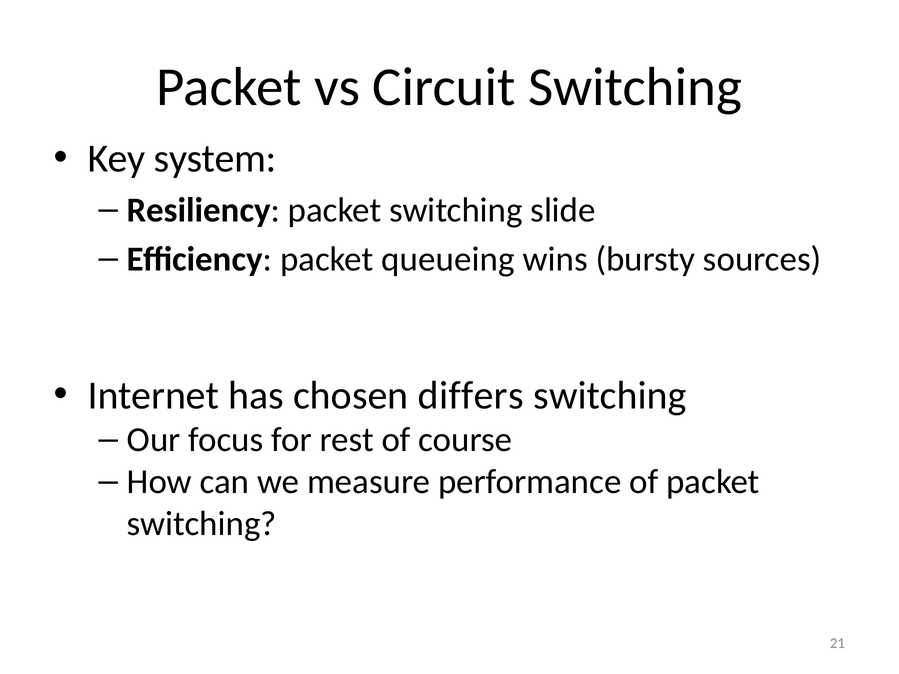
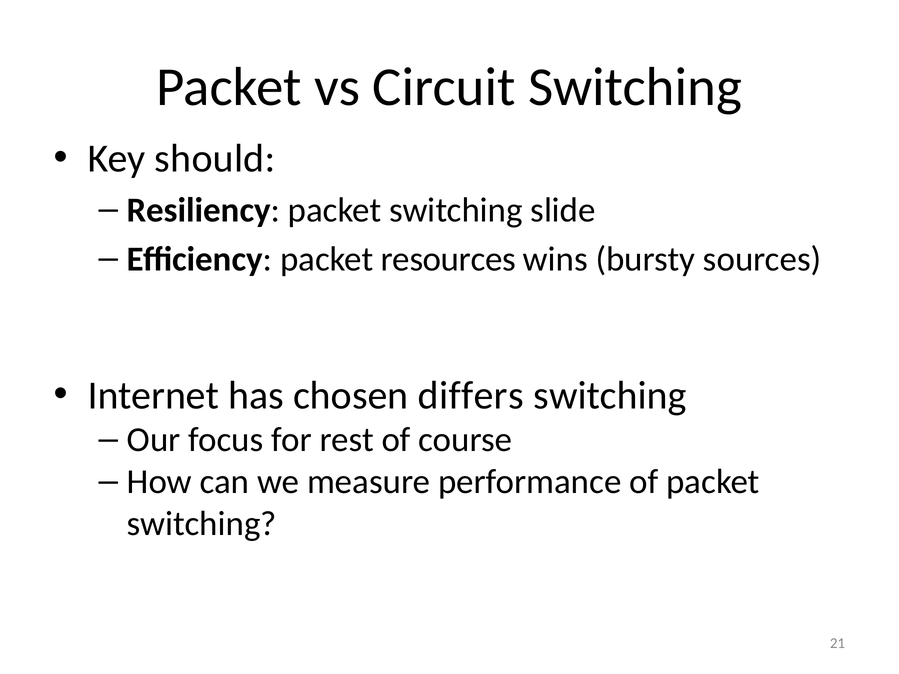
system: system -> should
queueing: queueing -> resources
